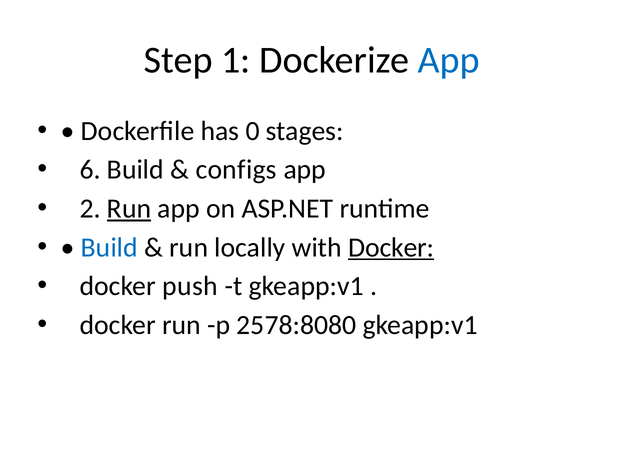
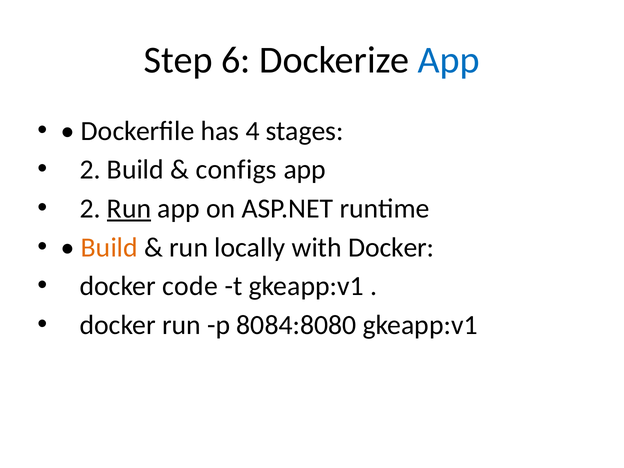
1: 1 -> 6
0: 0 -> 4
6 at (90, 170): 6 -> 2
Build at (109, 247) colour: blue -> orange
Docker at (391, 247) underline: present -> none
push: push -> code
2578:8080: 2578:8080 -> 8084:8080
